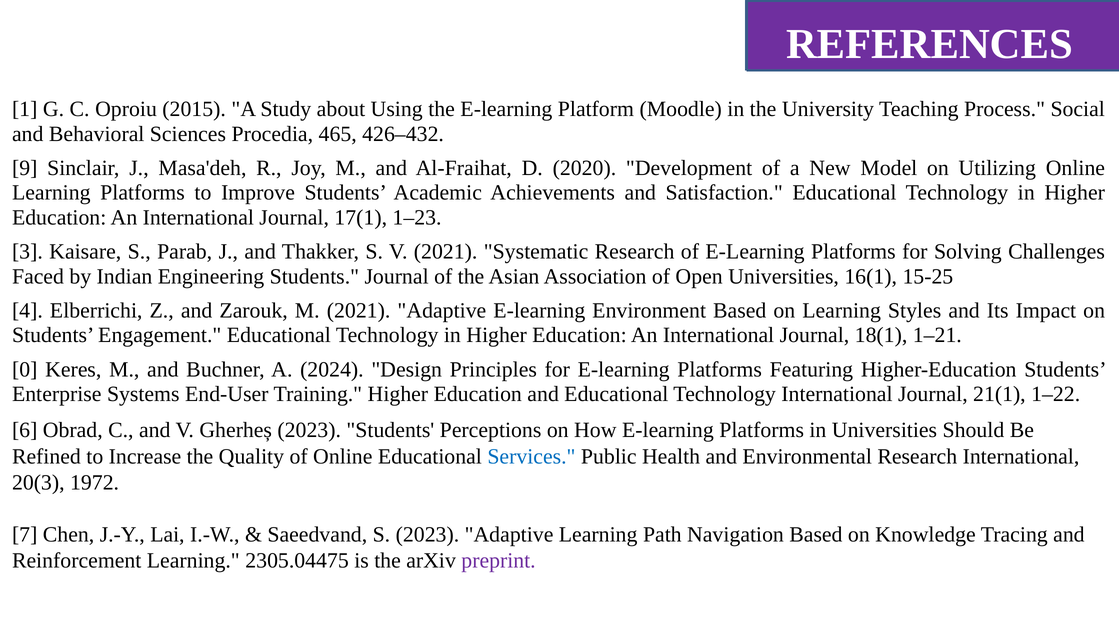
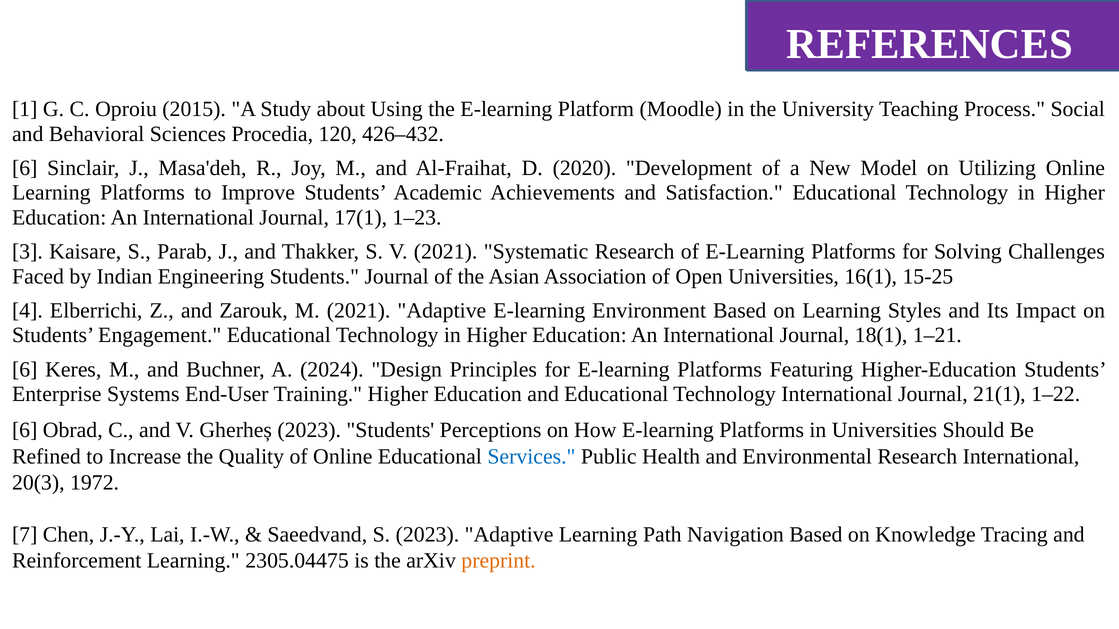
465: 465 -> 120
9 at (25, 168): 9 -> 6
0 at (25, 370): 0 -> 6
preprint colour: purple -> orange
